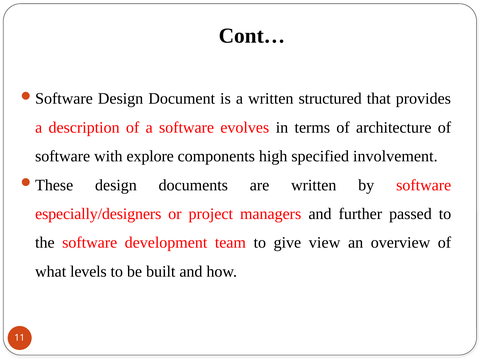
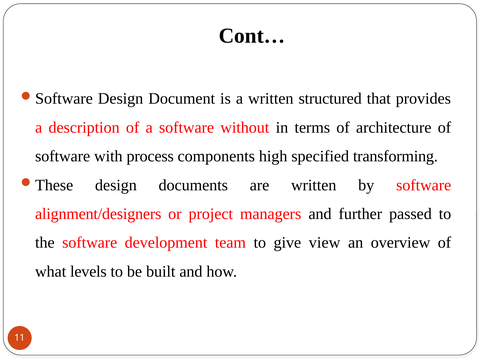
evolves: evolves -> without
explore: explore -> process
involvement: involvement -> transforming
especially/designers: especially/designers -> alignment/designers
